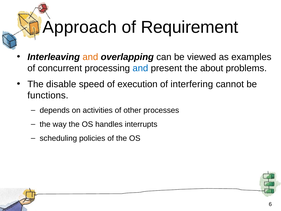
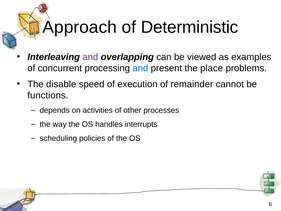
Requirement: Requirement -> Deterministic
and at (90, 57) colour: orange -> purple
about: about -> place
interfering: interfering -> remainder
